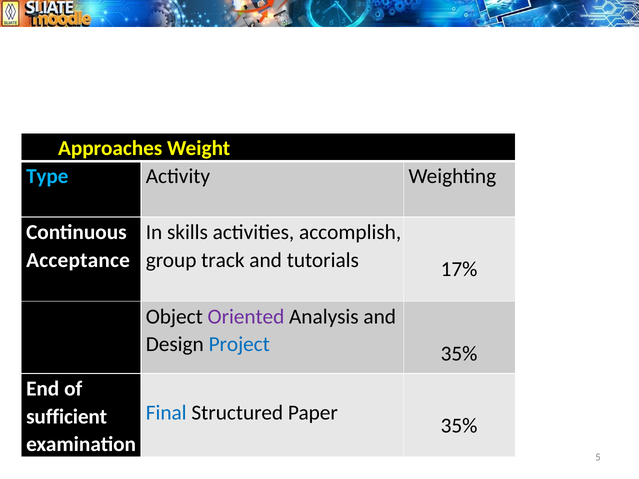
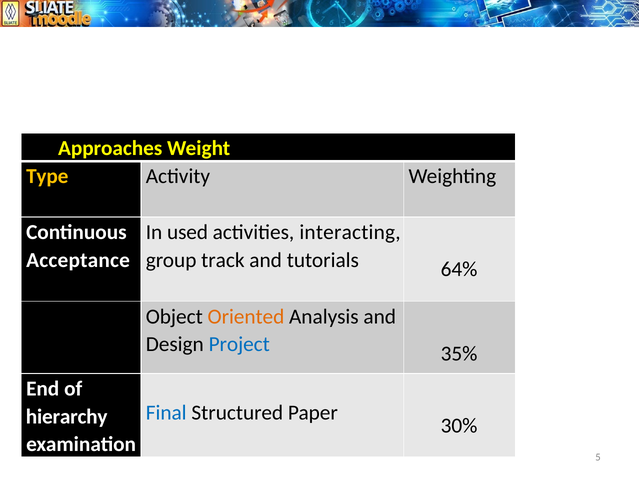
Type colour: light blue -> yellow
skills: skills -> used
accomplish: accomplish -> interacting
17%: 17% -> 64%
Oriented colour: purple -> orange
sufficient: sufficient -> hierarchy
35% at (459, 426): 35% -> 30%
